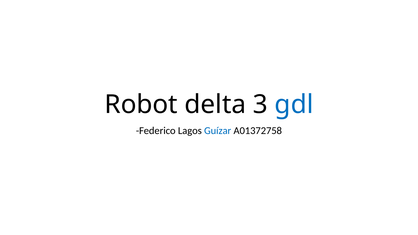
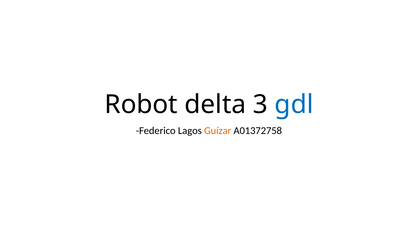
Guízar colour: blue -> orange
